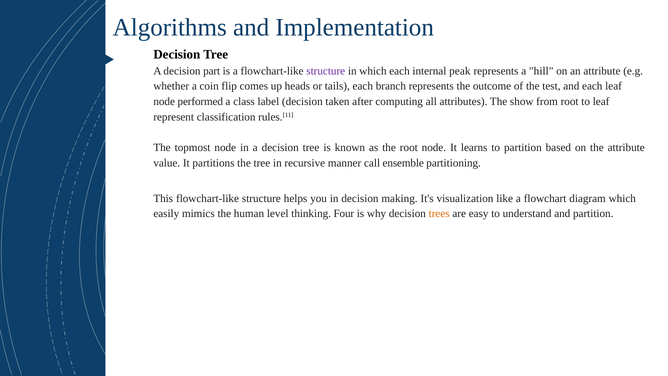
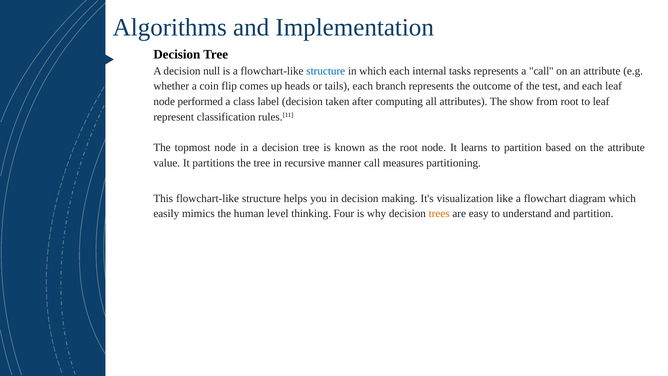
part: part -> null
structure at (326, 71) colour: purple -> blue
peak: peak -> tasks
a hill: hill -> call
ensemble: ensemble -> measures
